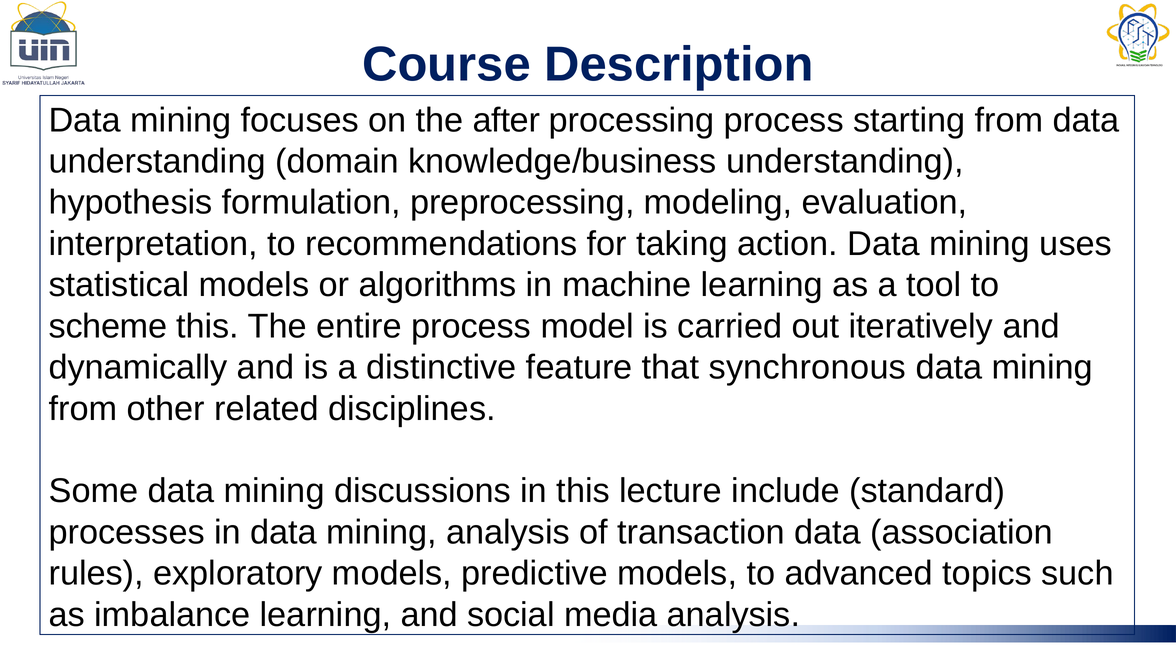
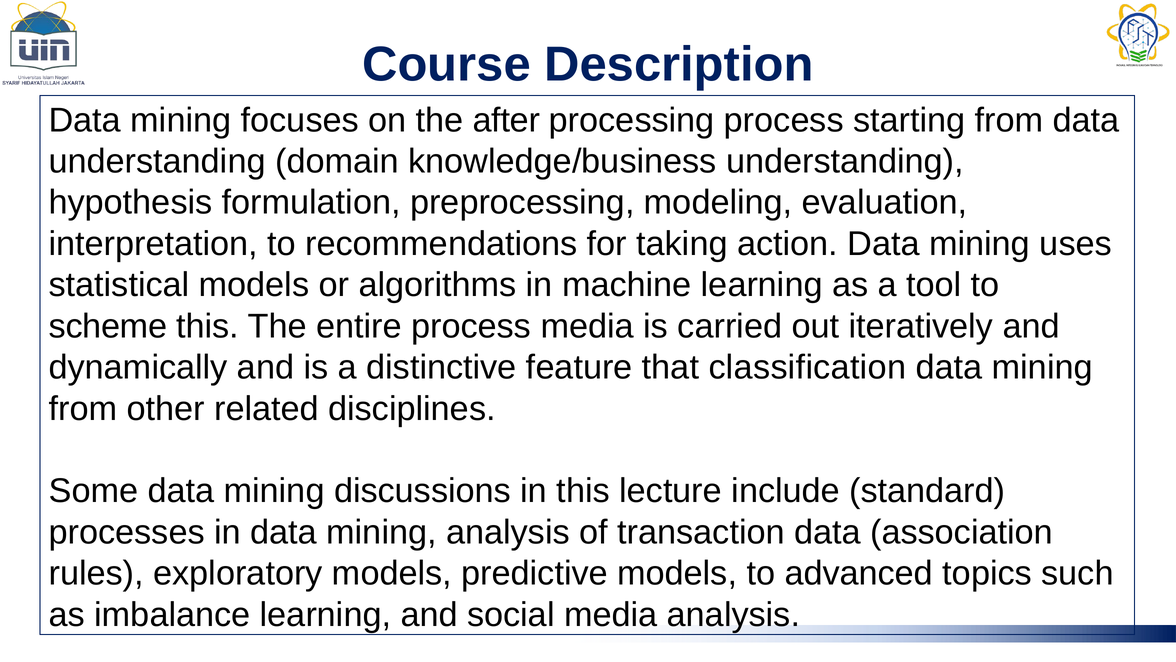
process model: model -> media
synchronous: synchronous -> classification
